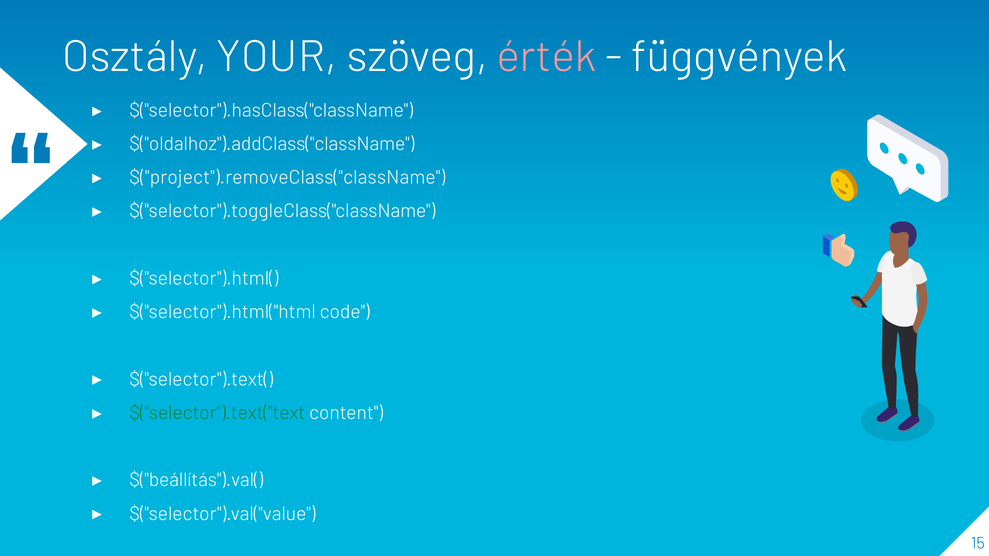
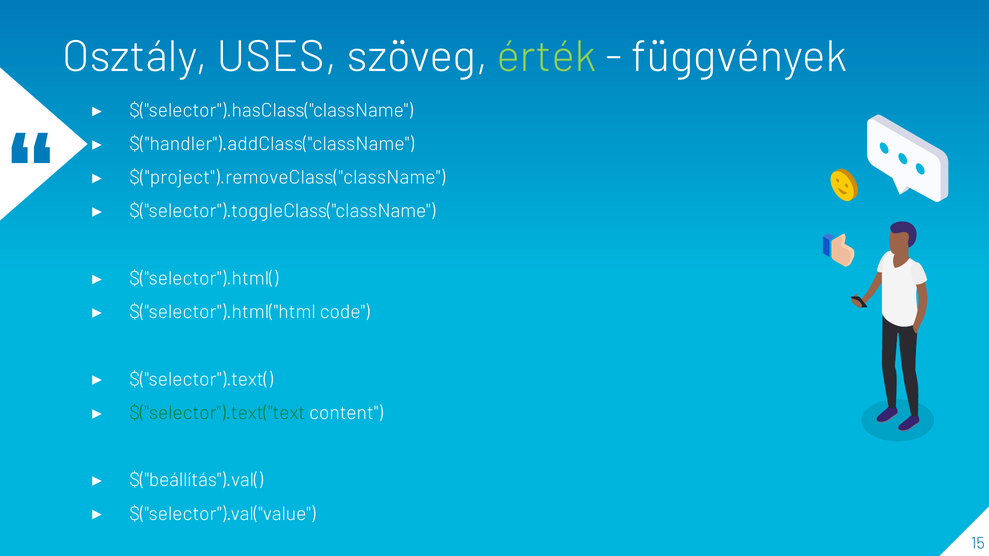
YOUR: YOUR -> USES
érték colour: pink -> light green
$("oldalhoz").addClass("className: $("oldalhoz").addClass("className -> $("handler").addClass("className
